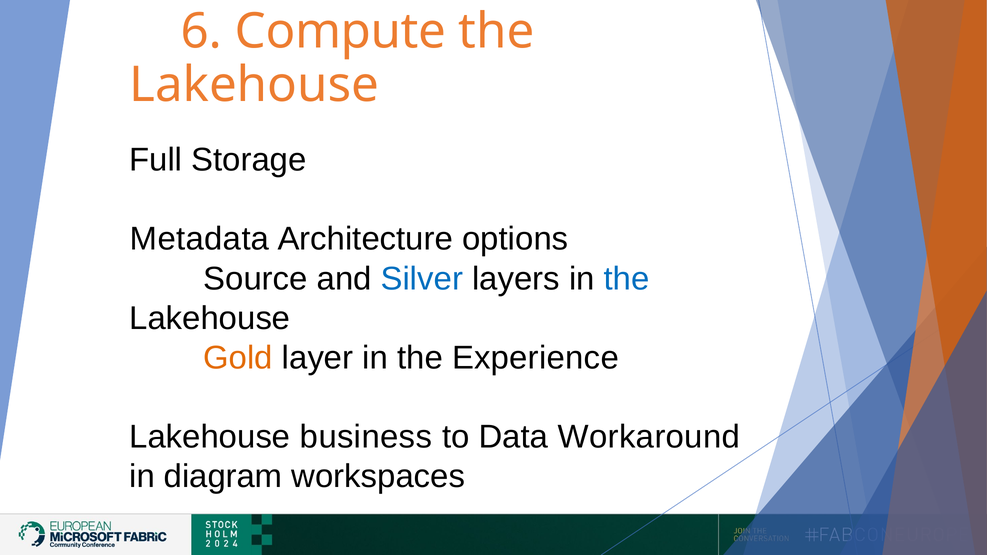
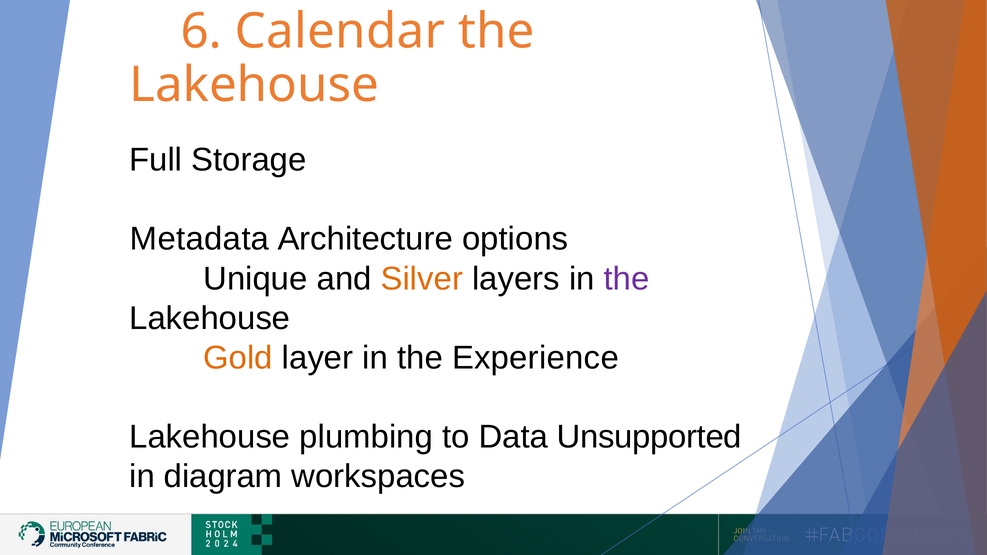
Compute: Compute -> Calendar
Source: Source -> Unique
Silver colour: blue -> orange
the at (627, 279) colour: blue -> purple
business: business -> plumbing
Workaround: Workaround -> Unsupported
